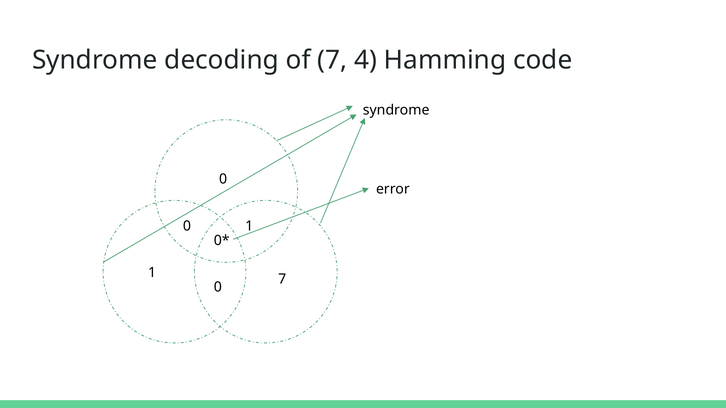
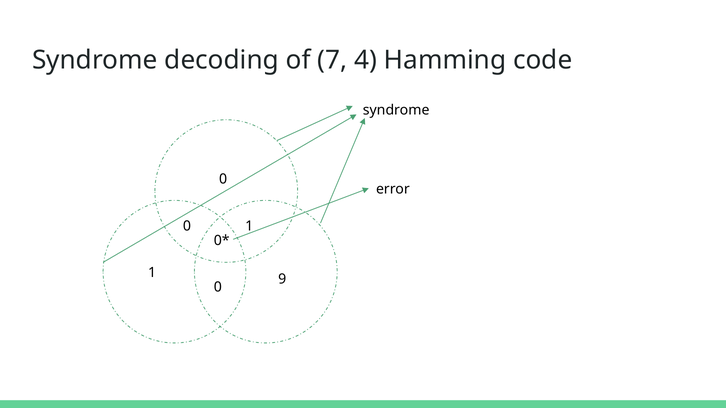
1 7: 7 -> 9
